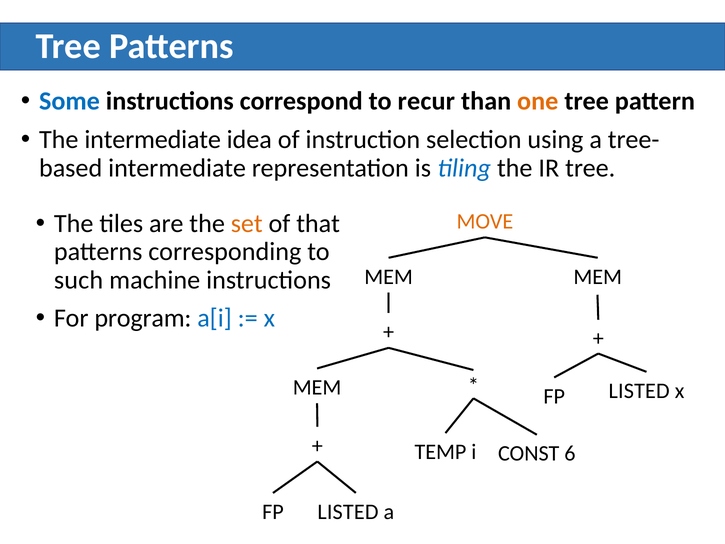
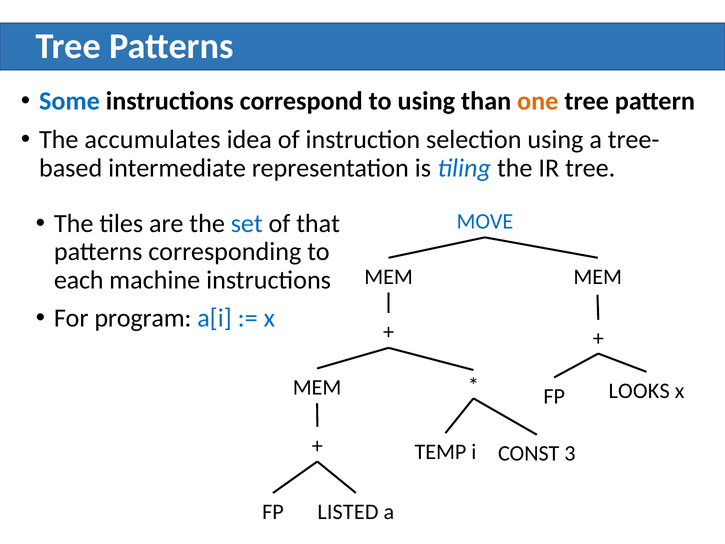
to recur: recur -> using
The intermediate: intermediate -> accumulates
set colour: orange -> blue
MOVE colour: orange -> blue
such: such -> each
LISTED at (639, 391): LISTED -> LOOKS
6: 6 -> 3
